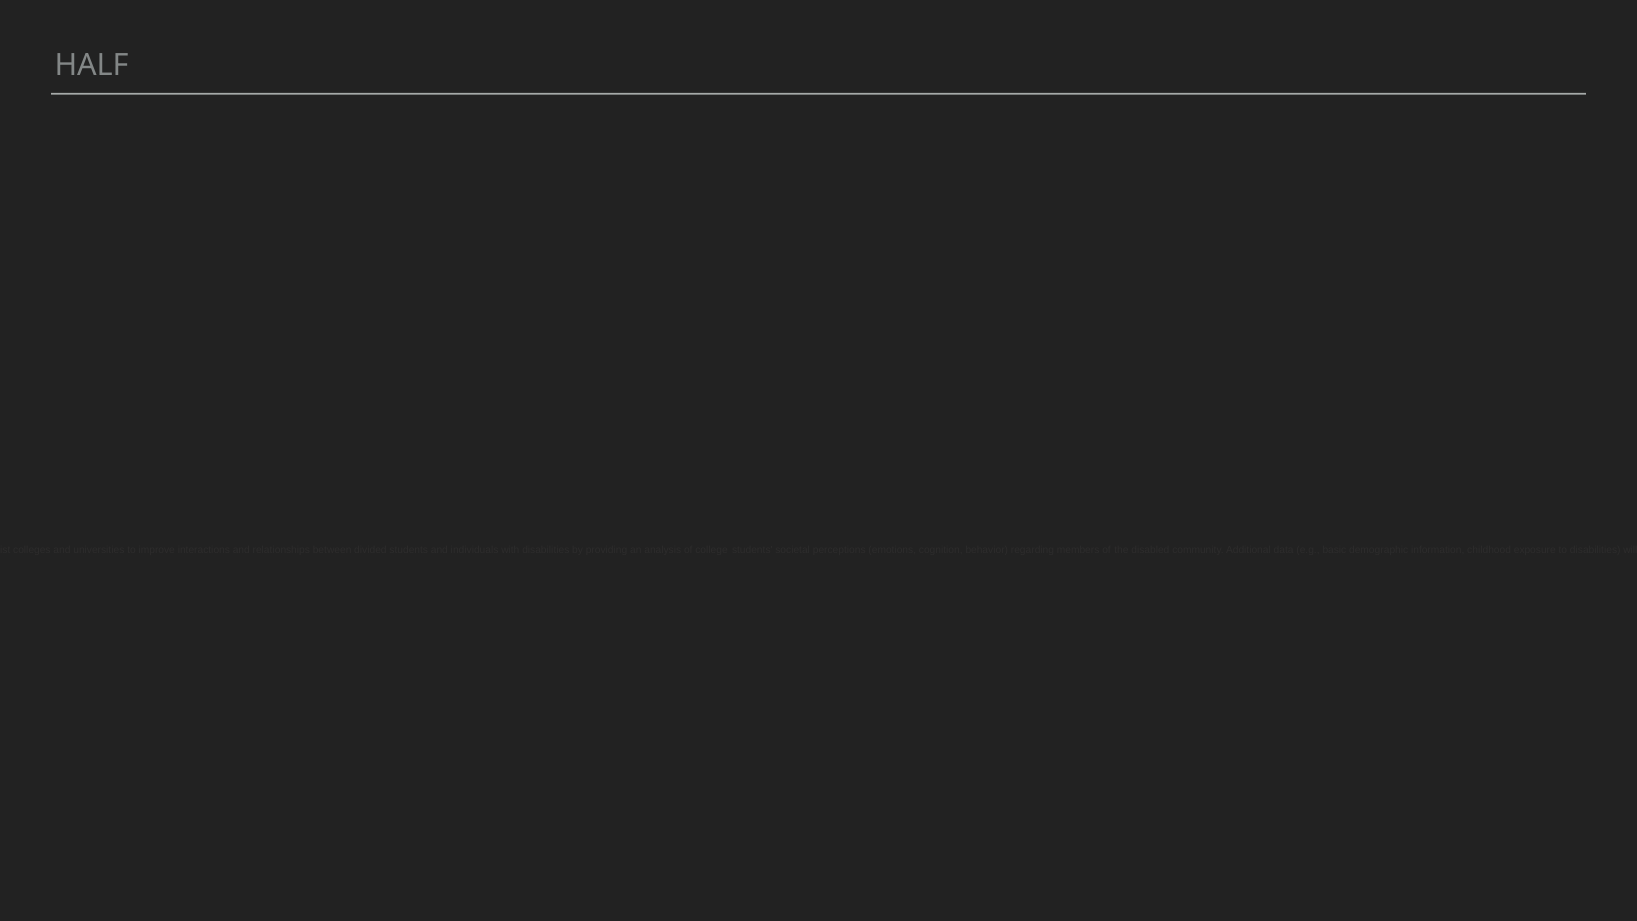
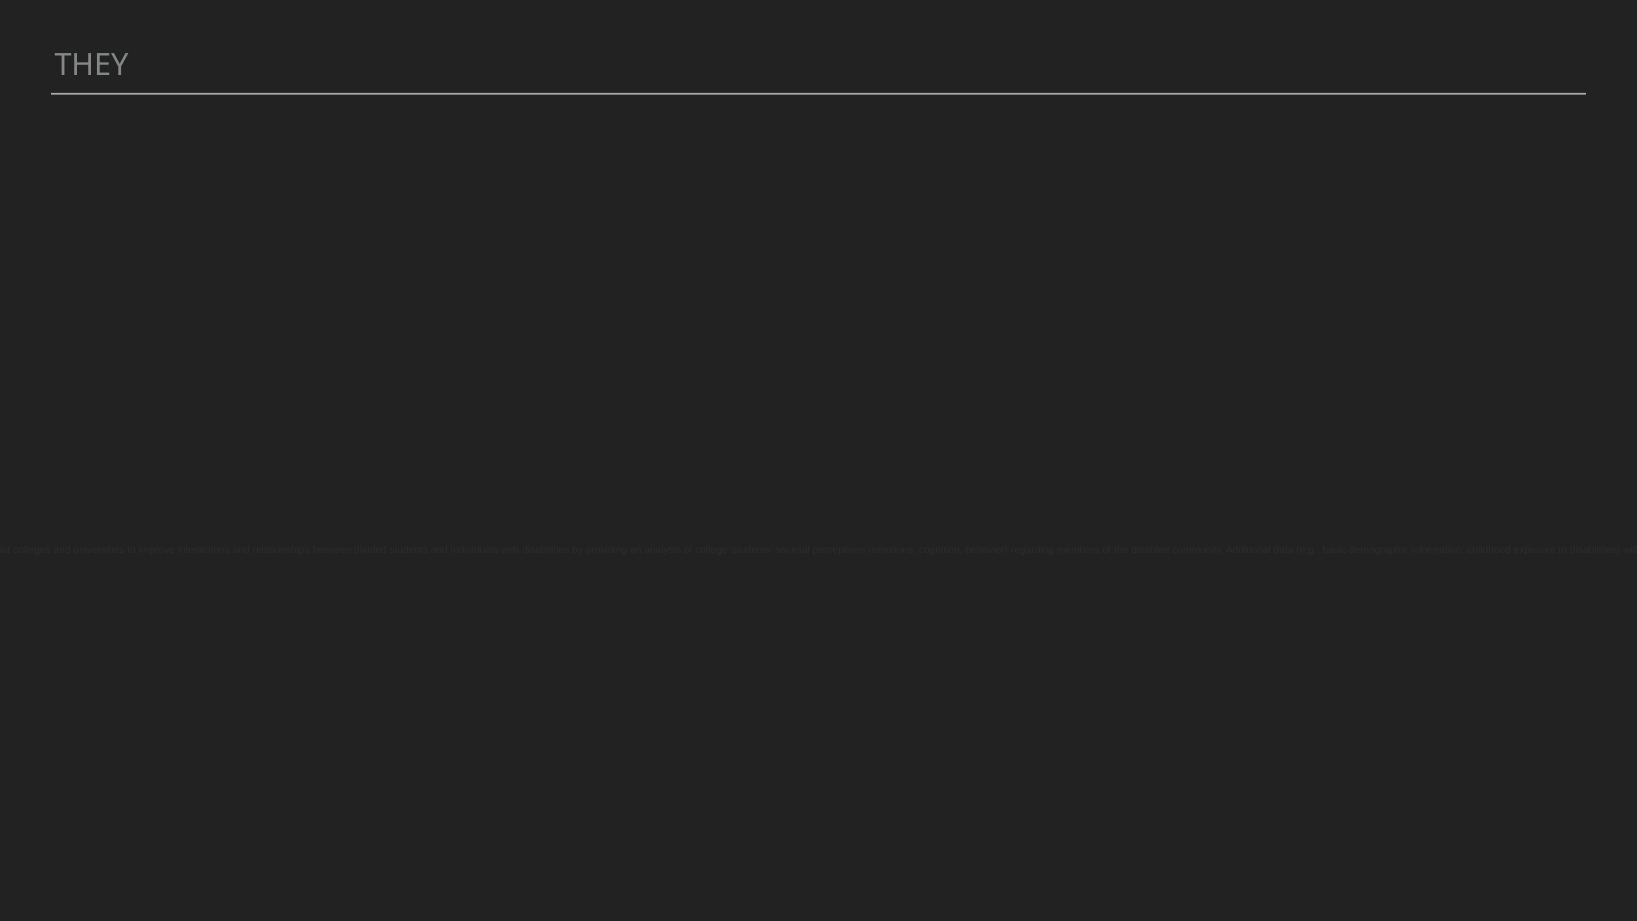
HALF: HALF -> THEY
